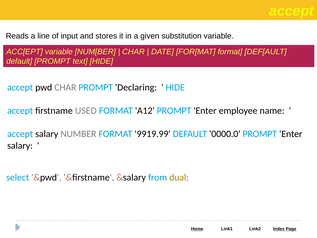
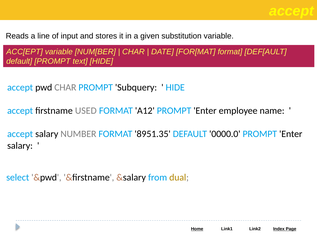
Declaring: Declaring -> Subquery
9919.99: 9919.99 -> 8951.35
